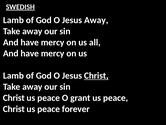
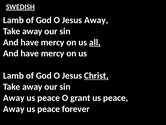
all underline: none -> present
Christ at (14, 97): Christ -> Away
Christ at (14, 109): Christ -> Away
